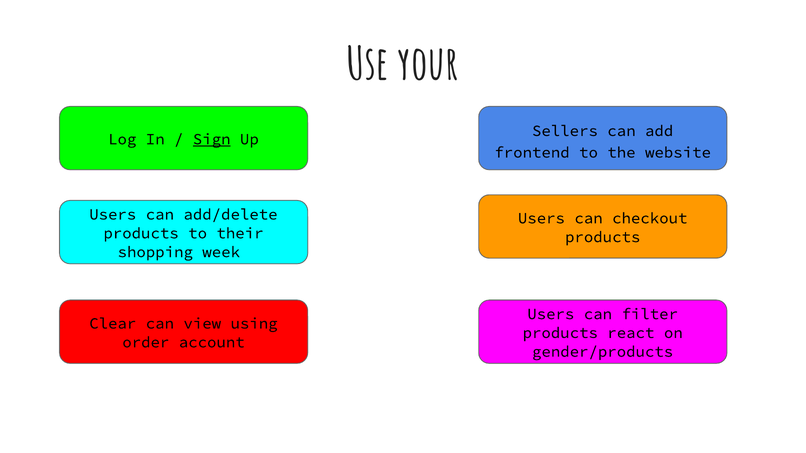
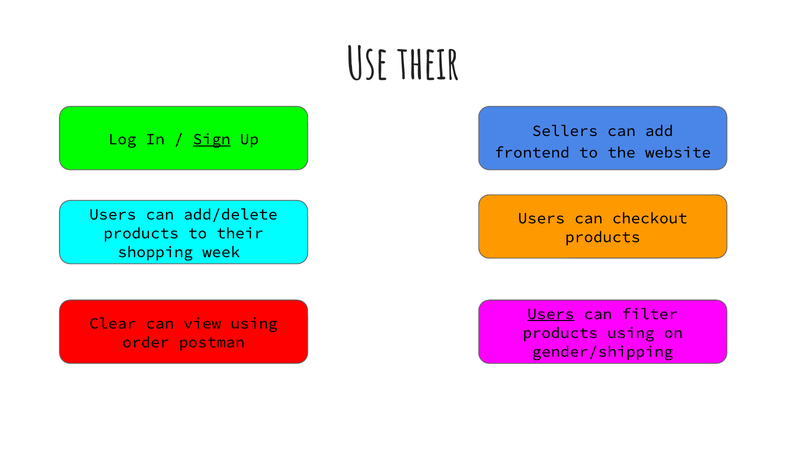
Use your: your -> their
Users at (551, 314) underline: none -> present
products react: react -> using
account: account -> postman
gender/products: gender/products -> gender/shipping
